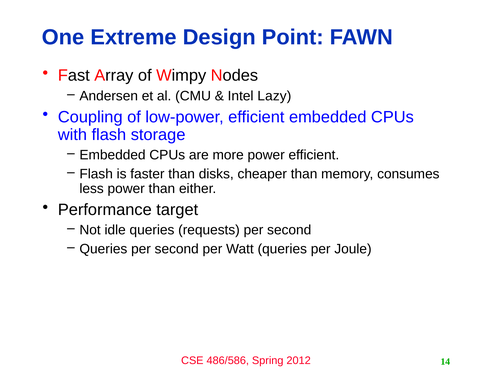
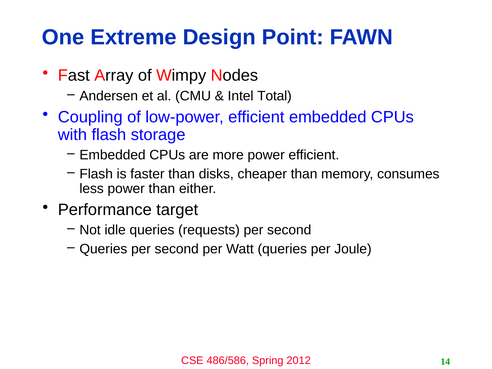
Lazy: Lazy -> Total
